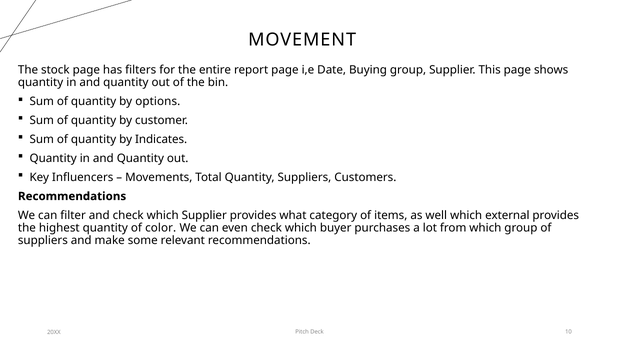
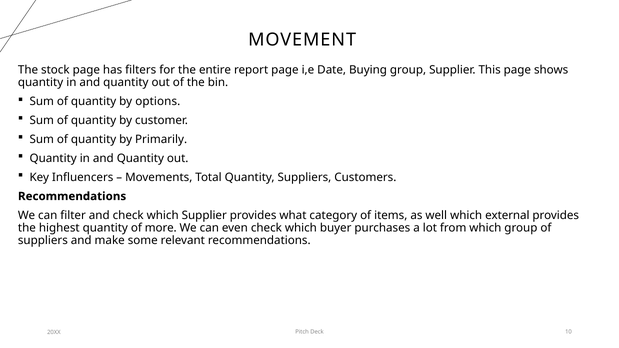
Indicates: Indicates -> Primarily
color: color -> more
